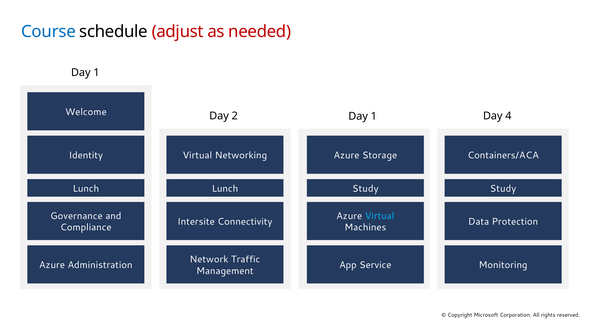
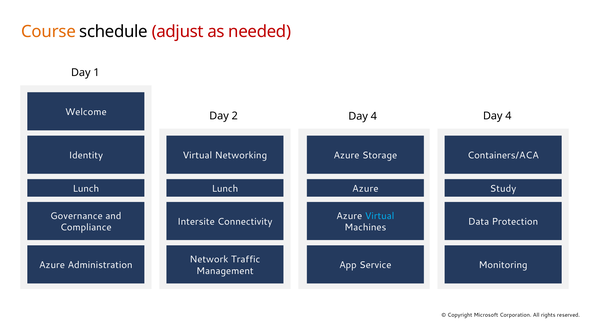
Course colour: blue -> orange
1 at (374, 116): 1 -> 4
Study at (365, 189): Study -> Azure
